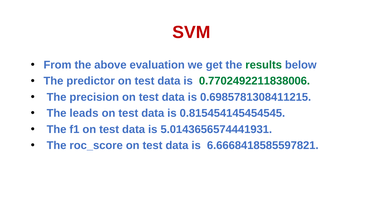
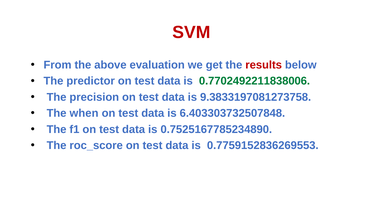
results colour: green -> red
0.6985781308411215: 0.6985781308411215 -> 9.3833197081273758
leads: leads -> when
0.815454145454545: 0.815454145454545 -> 6.403303732507848
5.0143656574441931: 5.0143656574441931 -> 0.7525167785234890
6.6668418585597821: 6.6668418585597821 -> 0.7759152836269553
